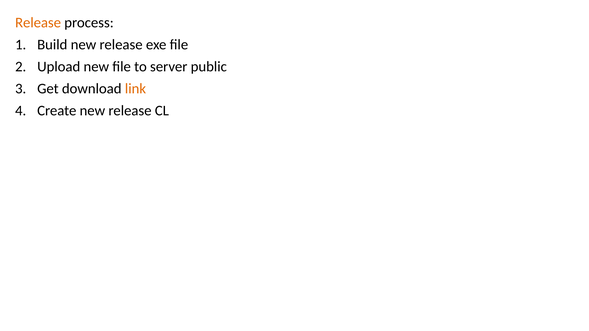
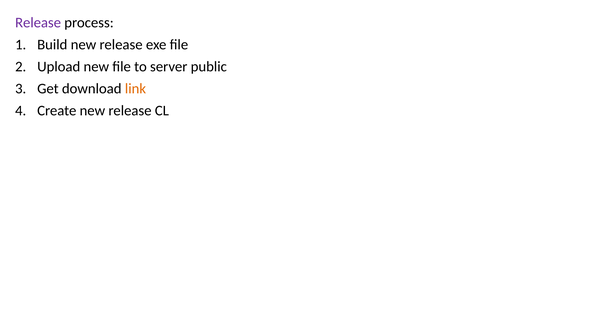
Release at (38, 23) colour: orange -> purple
